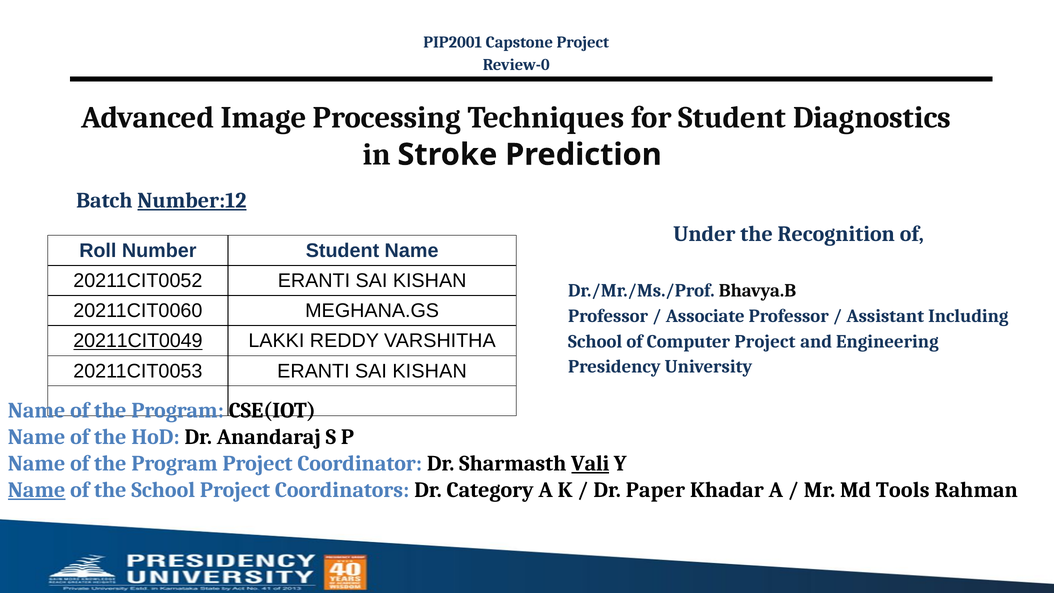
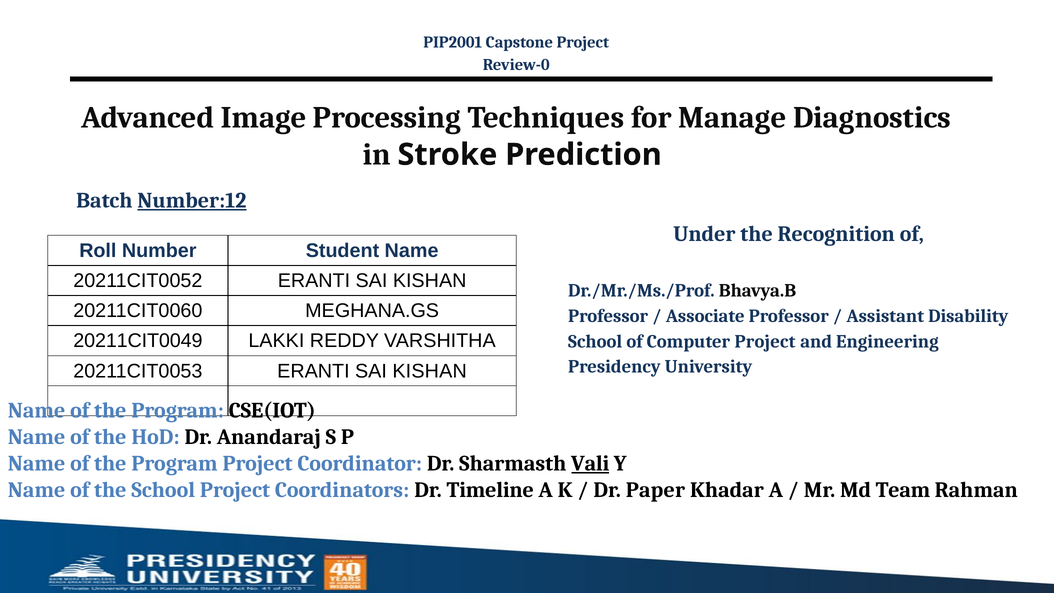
for Student: Student -> Manage
Including: Including -> Disability
20211CIT0049 underline: present -> none
Name at (37, 490) underline: present -> none
Category: Category -> Timeline
Tools: Tools -> Team
